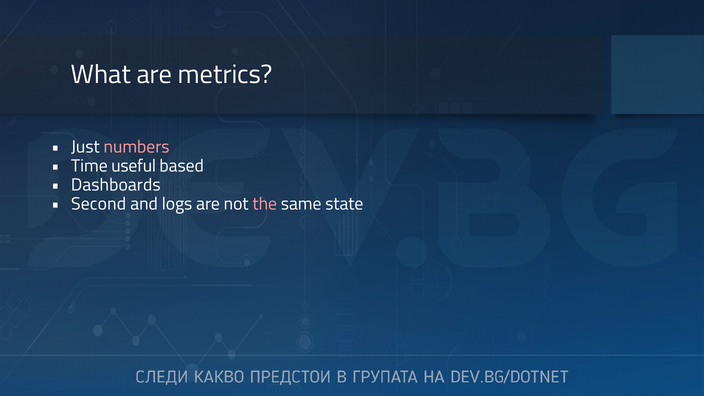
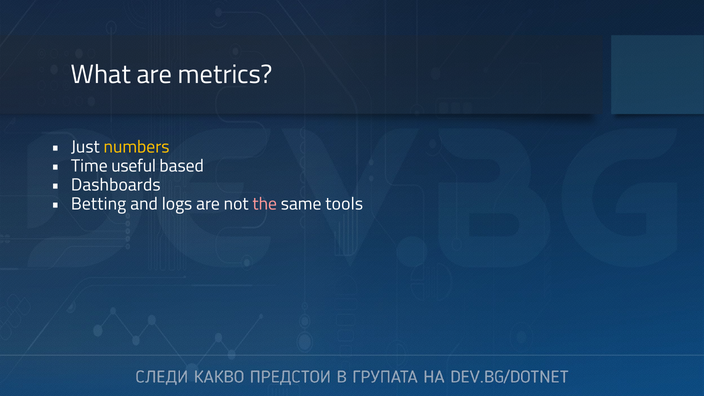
numbers colour: pink -> yellow
Second: Second -> Betting
state: state -> tools
